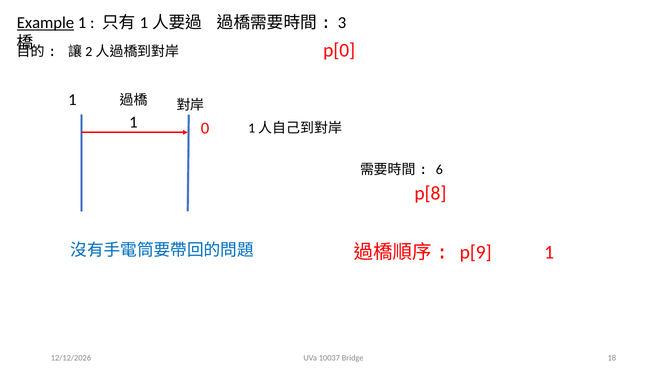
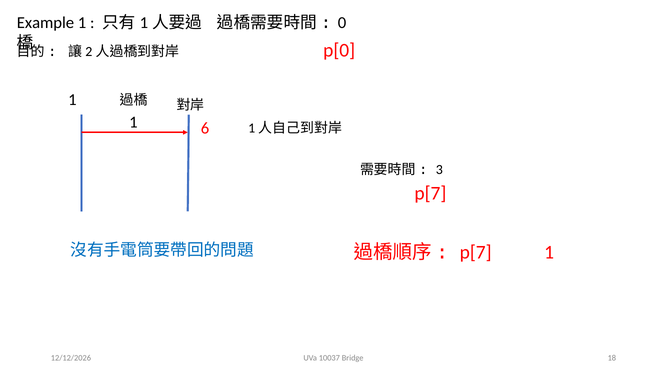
3: 3 -> 0
Example underline: present -> none
0: 0 -> 6
6: 6 -> 3
p[8 at (430, 194): p[8 -> p[7
p[9 at (476, 252): p[9 -> p[7
